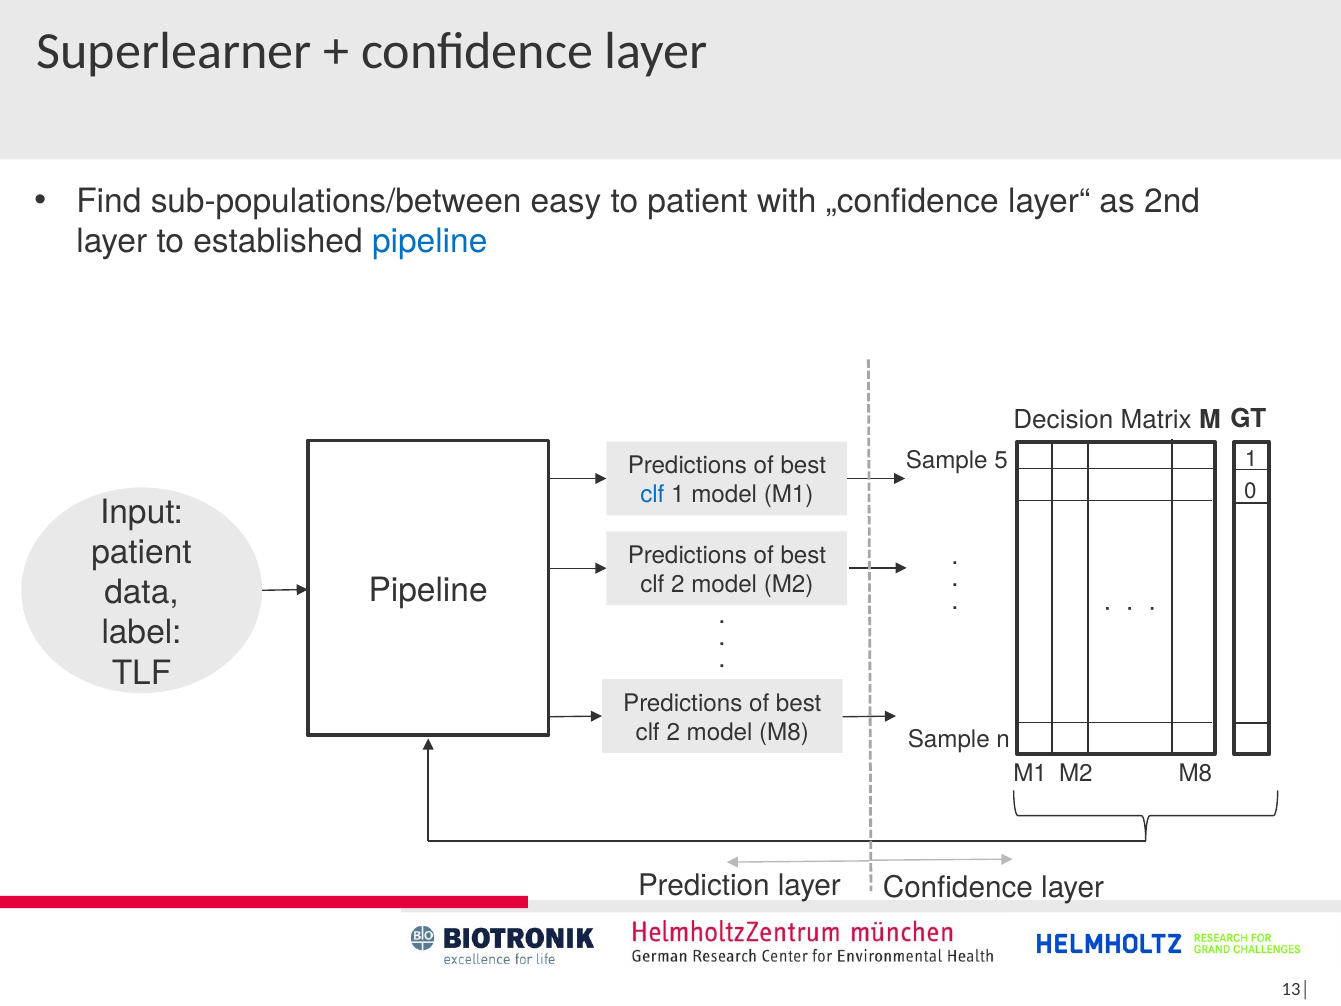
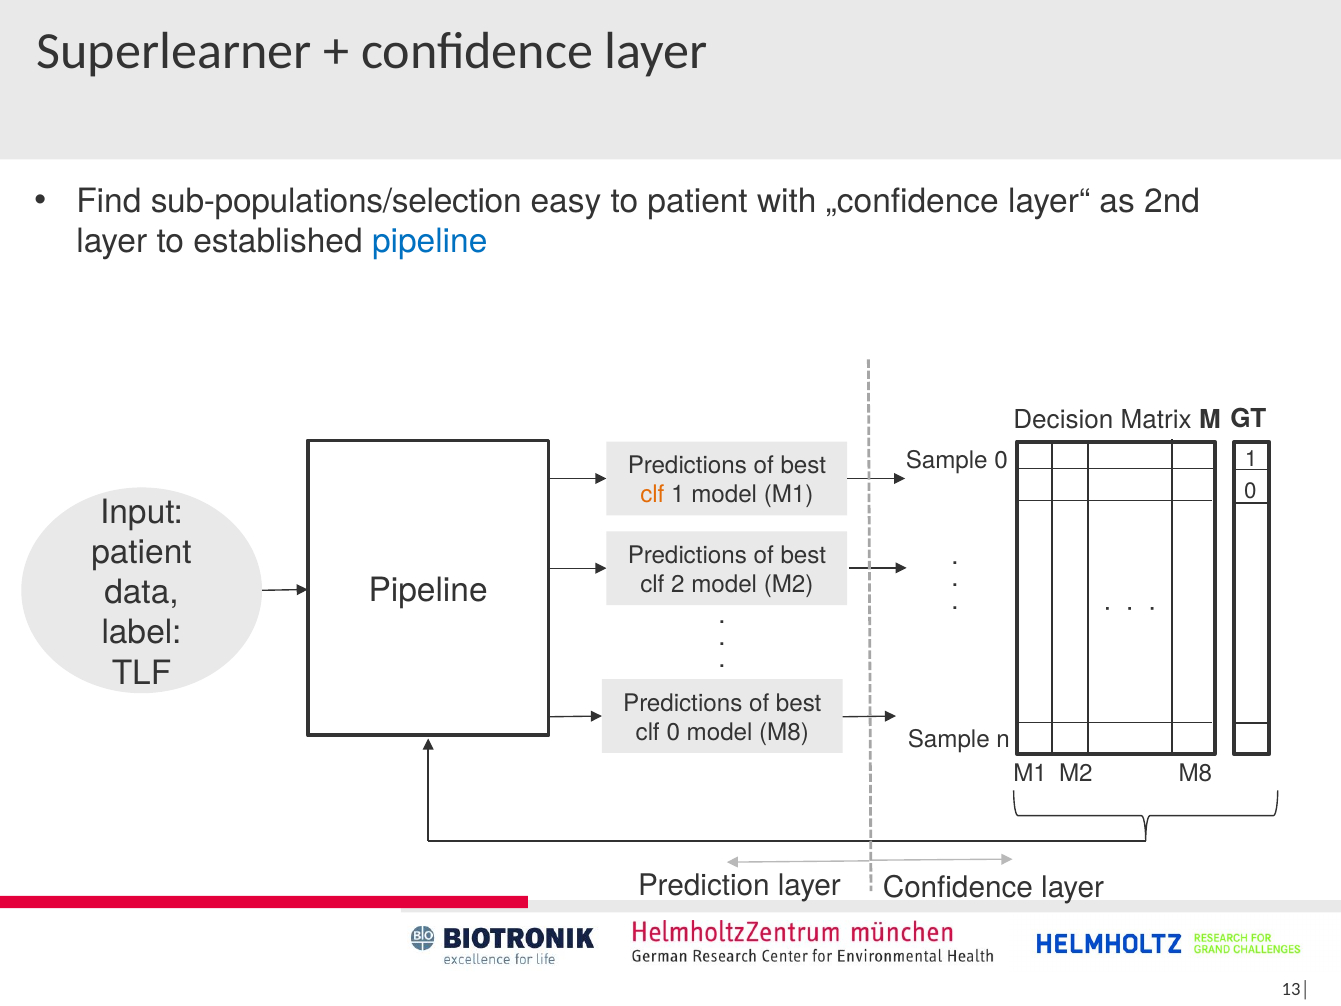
sub-populations/between: sub-populations/between -> sub-populations/selection
Sample 5: 5 -> 0
clf at (652, 495) colour: blue -> orange
2 at (673, 732): 2 -> 0
